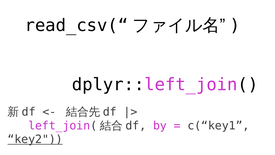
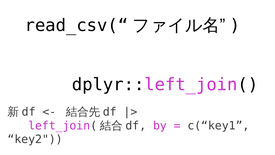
key2 underline: present -> none
